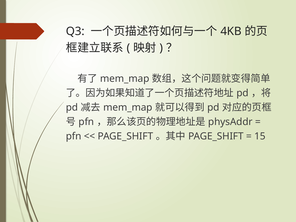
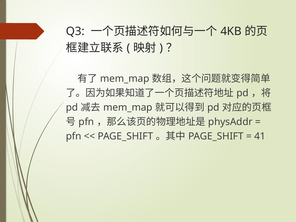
15: 15 -> 41
